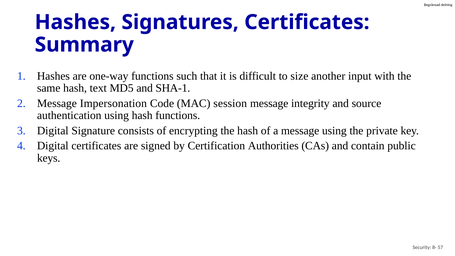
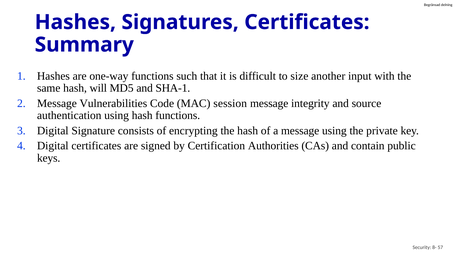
text: text -> will
Impersonation: Impersonation -> Vulnerabilities
